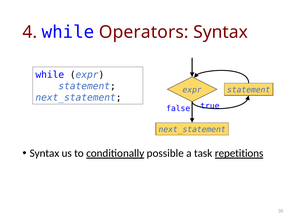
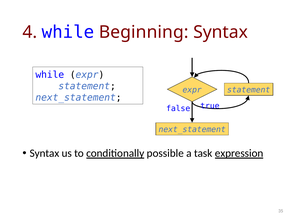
Operators: Operators -> Beginning
repetitions: repetitions -> expression
